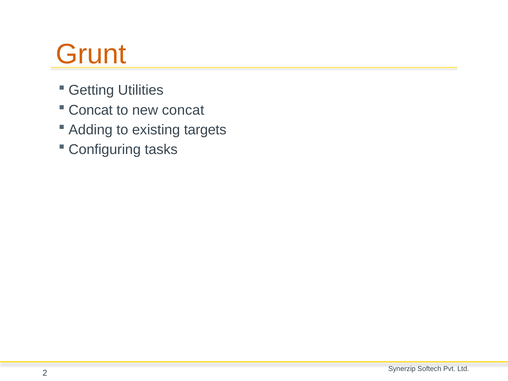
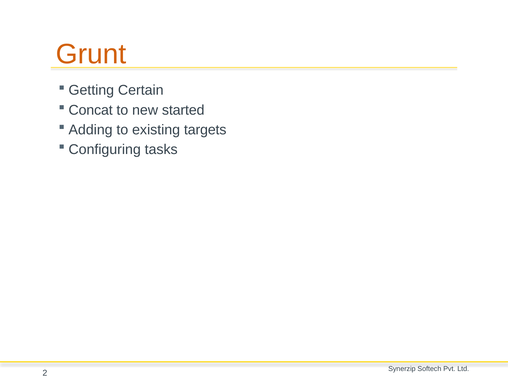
Utilities: Utilities -> Certain
new concat: concat -> started
